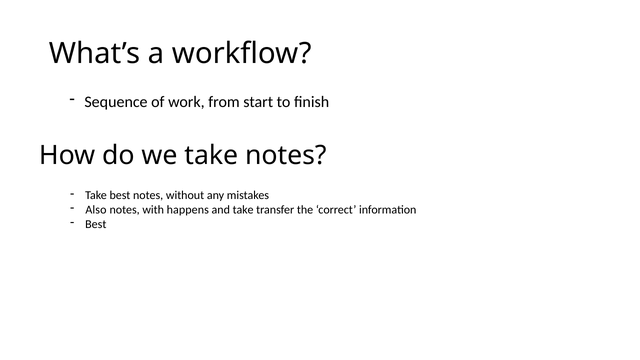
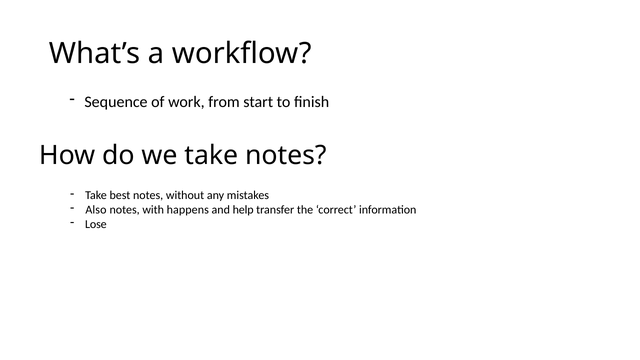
and take: take -> help
Best at (96, 224): Best -> Lose
